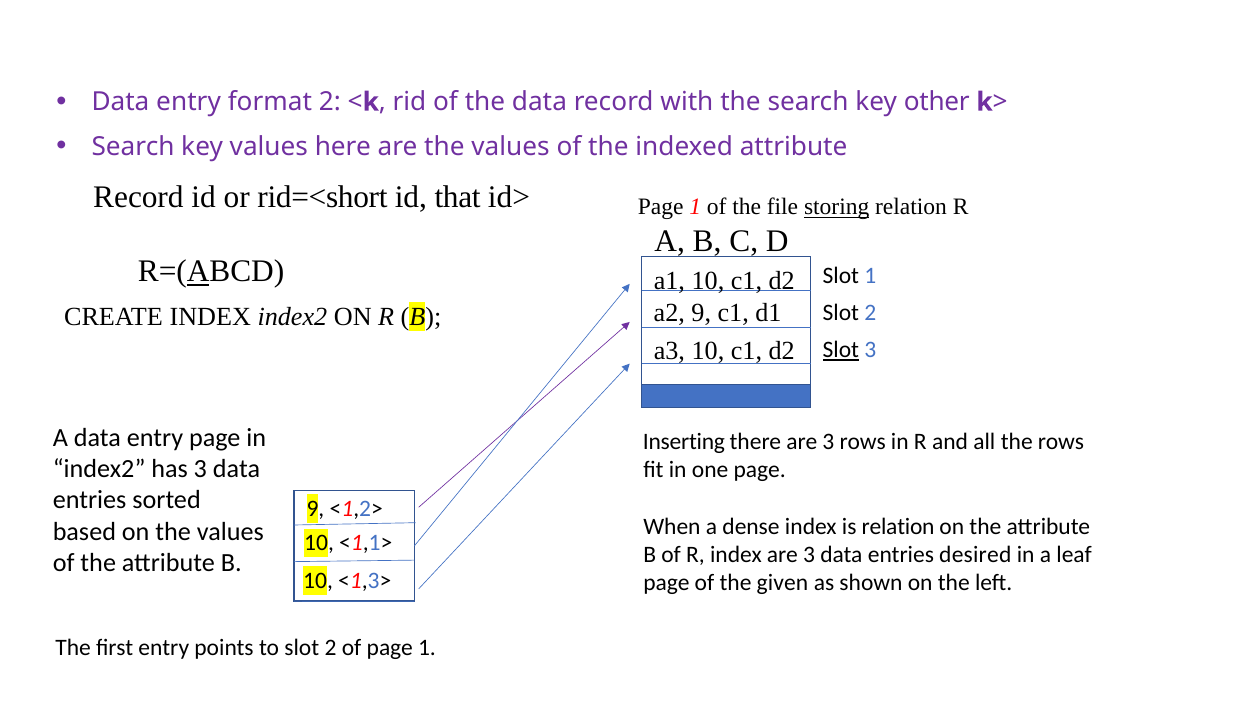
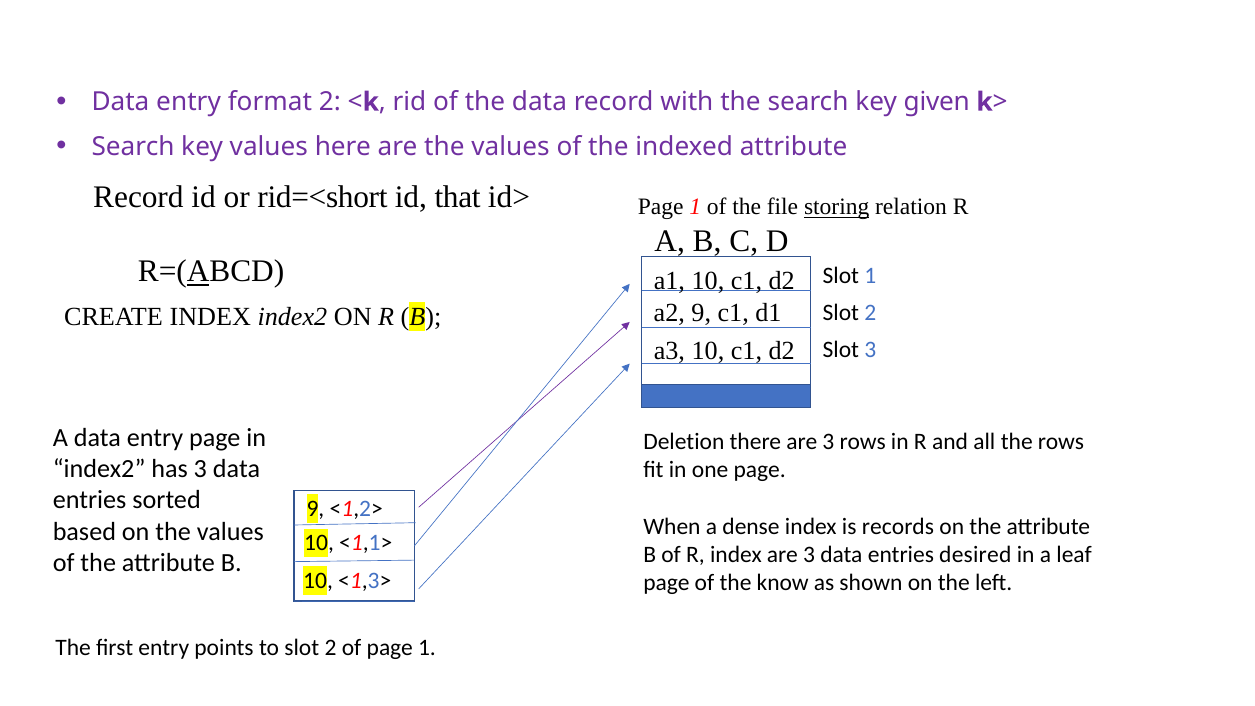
other: other -> given
Slot at (841, 350) underline: present -> none
Inserting: Inserting -> Deletion
is relation: relation -> records
given: given -> know
